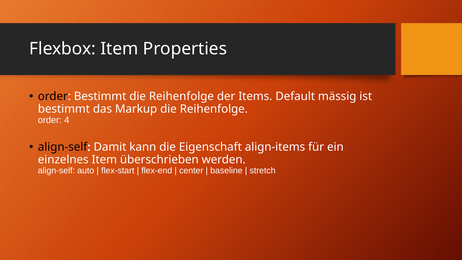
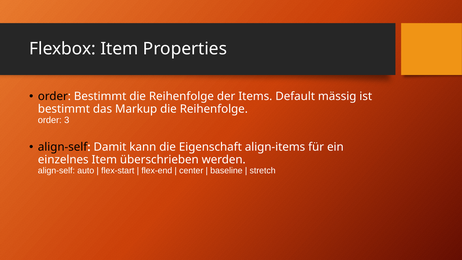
4: 4 -> 3
